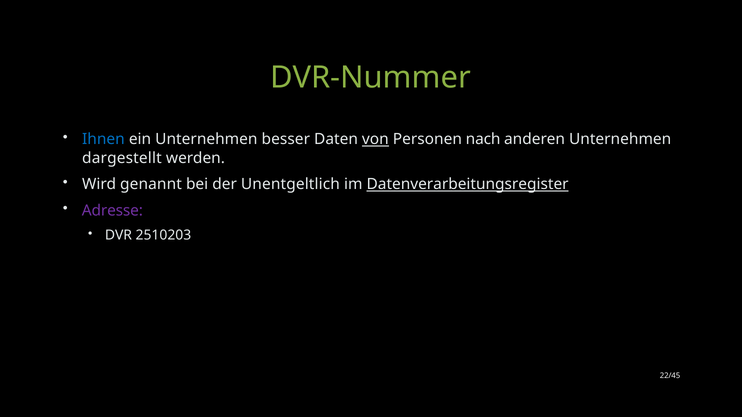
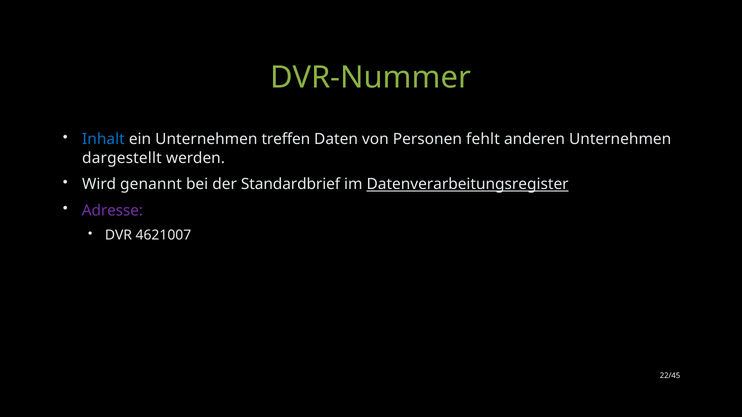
Ihnen: Ihnen -> Inhalt
besser: besser -> treffen
von underline: present -> none
nach: nach -> fehlt
Unentgeltlich: Unentgeltlich -> Standardbrief
2510203: 2510203 -> 4621007
